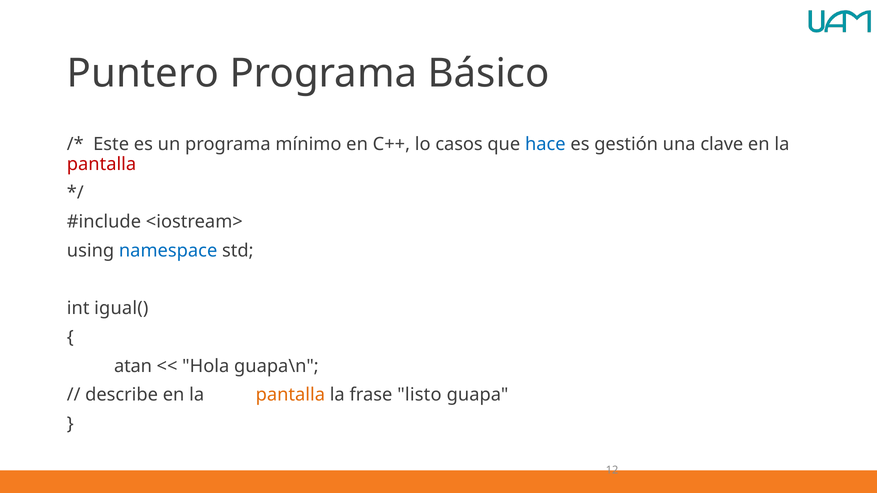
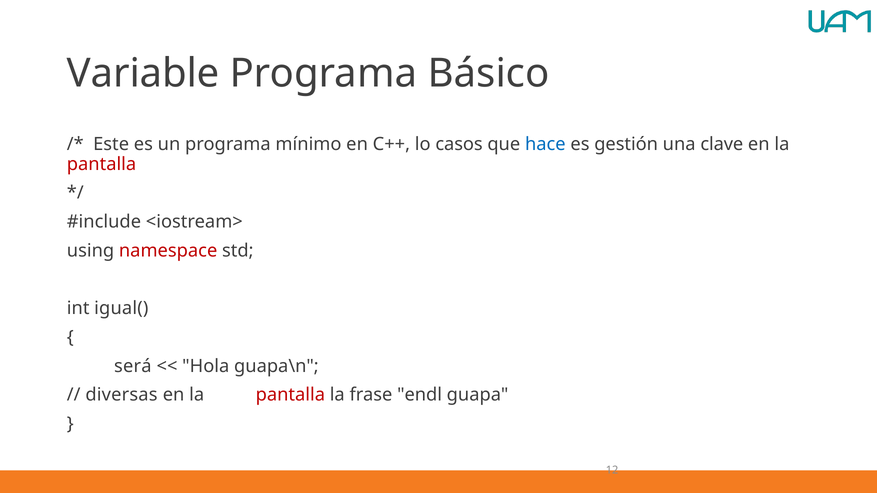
Puntero: Puntero -> Variable
namespace colour: blue -> red
atan: atan -> será
describe: describe -> diversas
pantalla at (290, 395) colour: orange -> red
listo: listo -> endl
